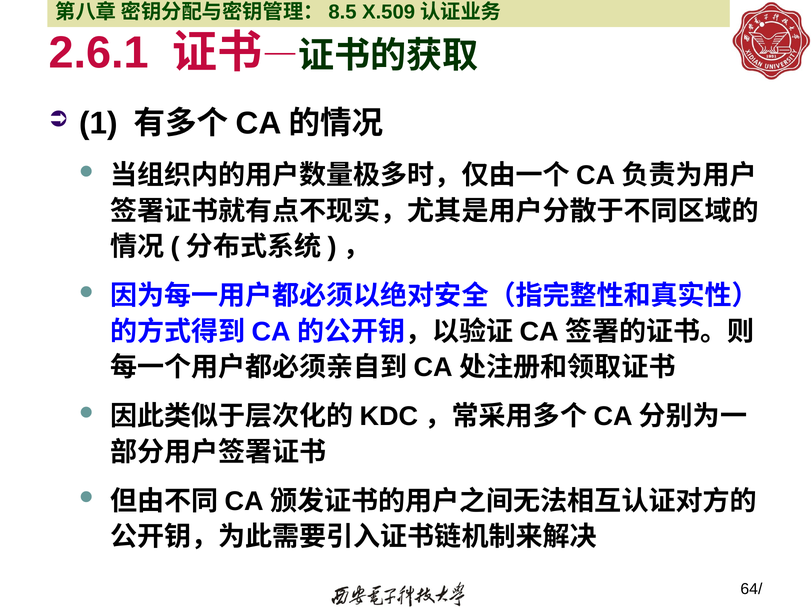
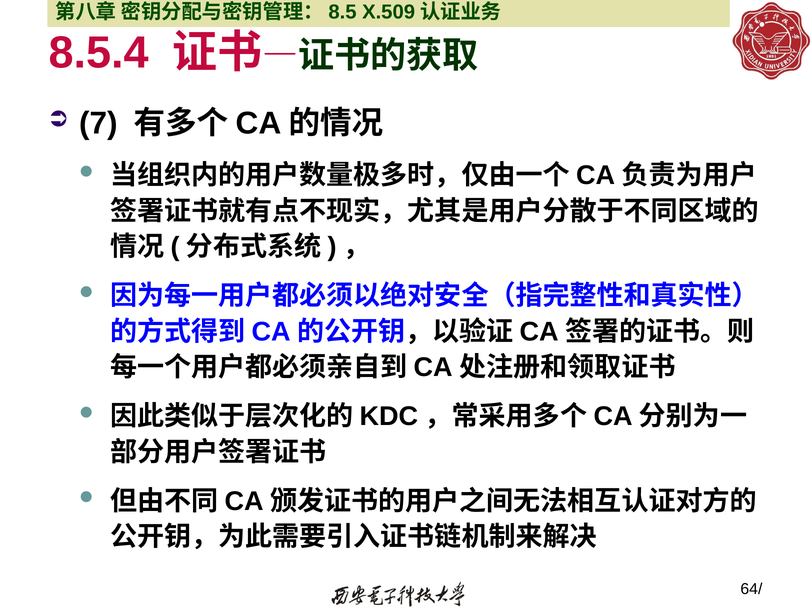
2.6.1: 2.6.1 -> 8.5.4
1: 1 -> 7
